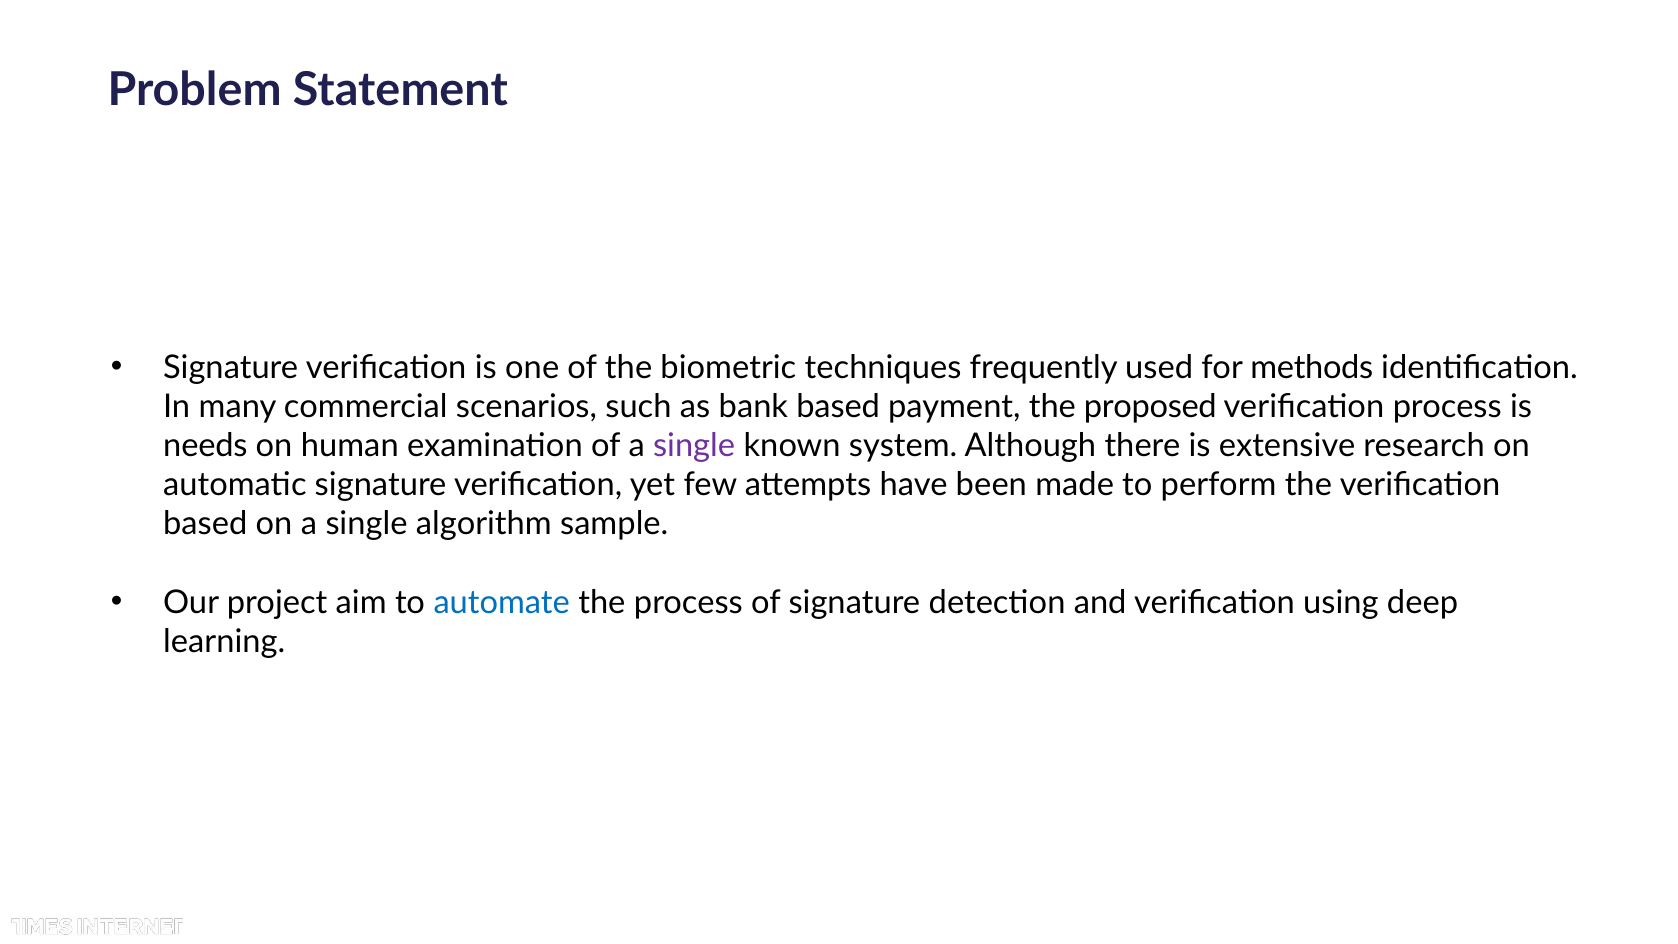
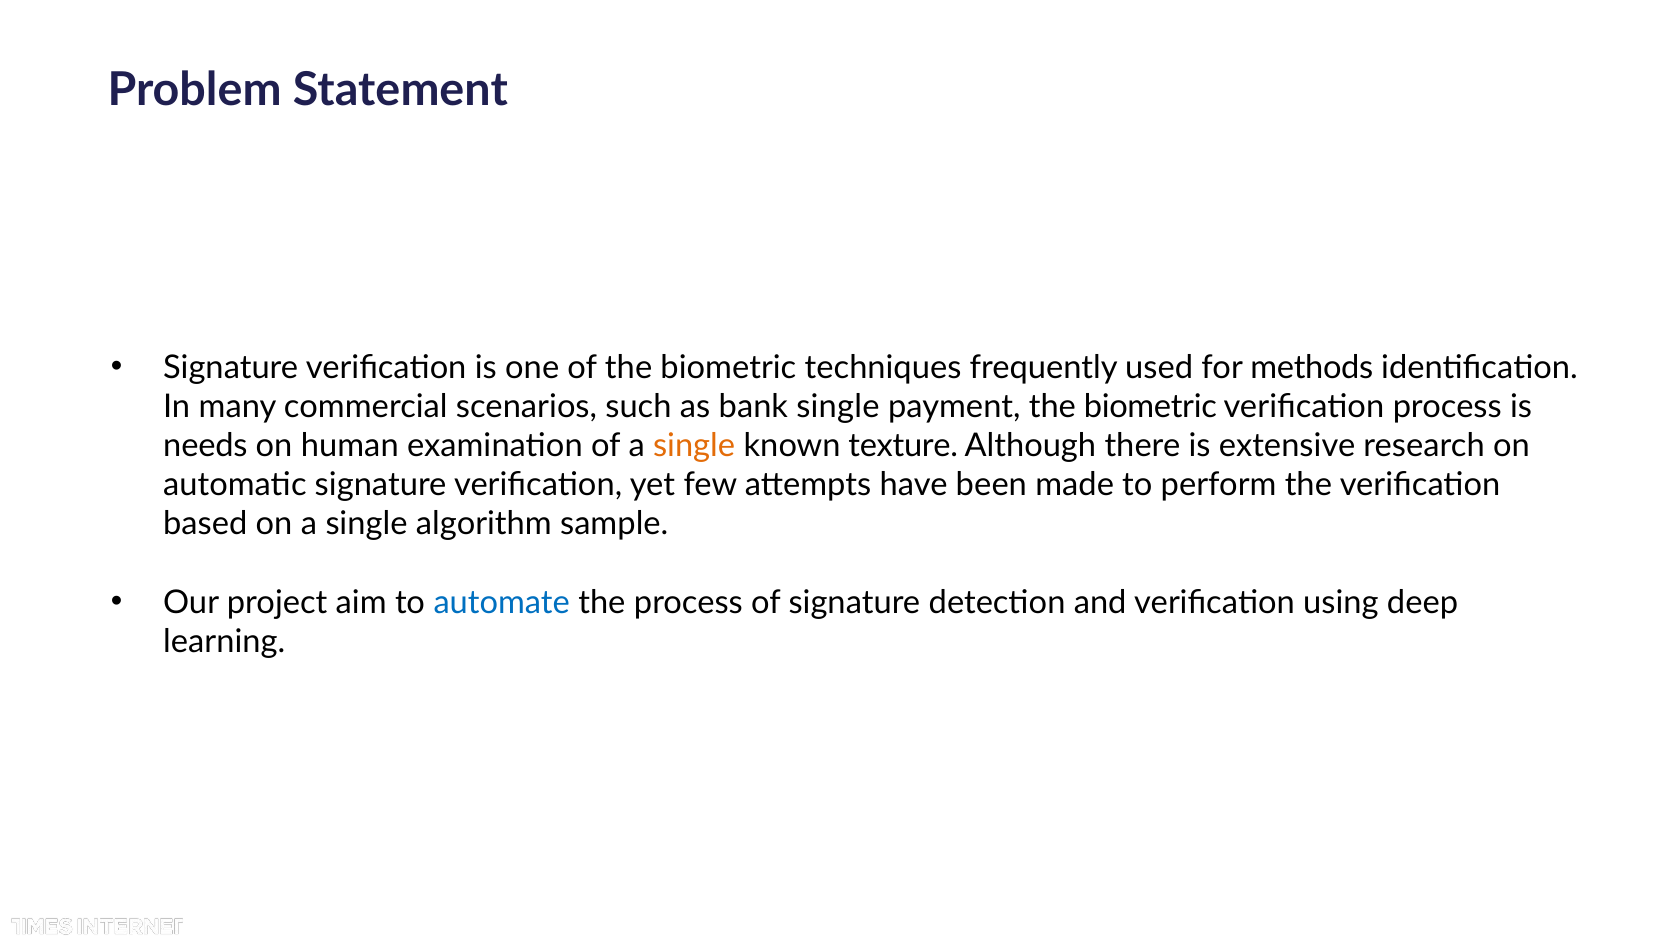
bank based: based -> single
payment the proposed: proposed -> biometric
single at (694, 446) colour: purple -> orange
system: system -> texture
